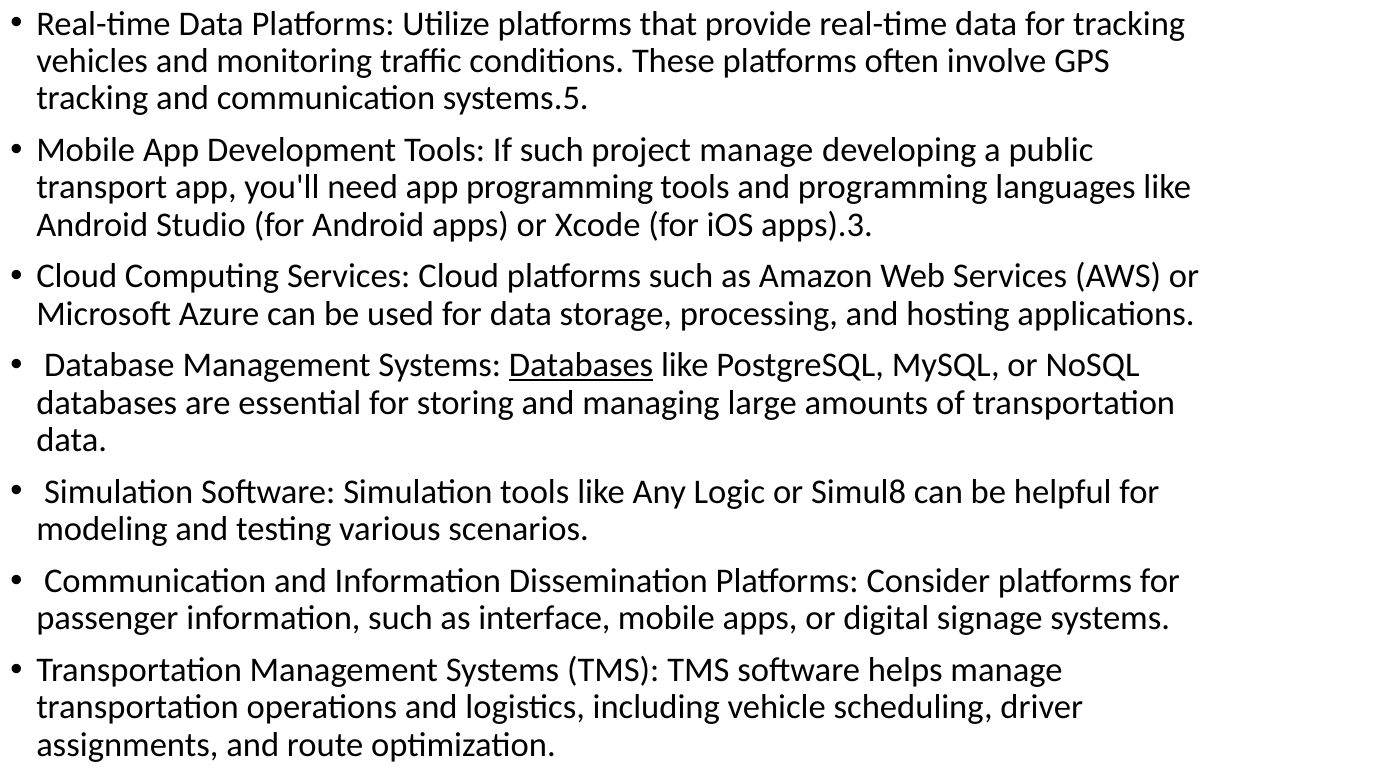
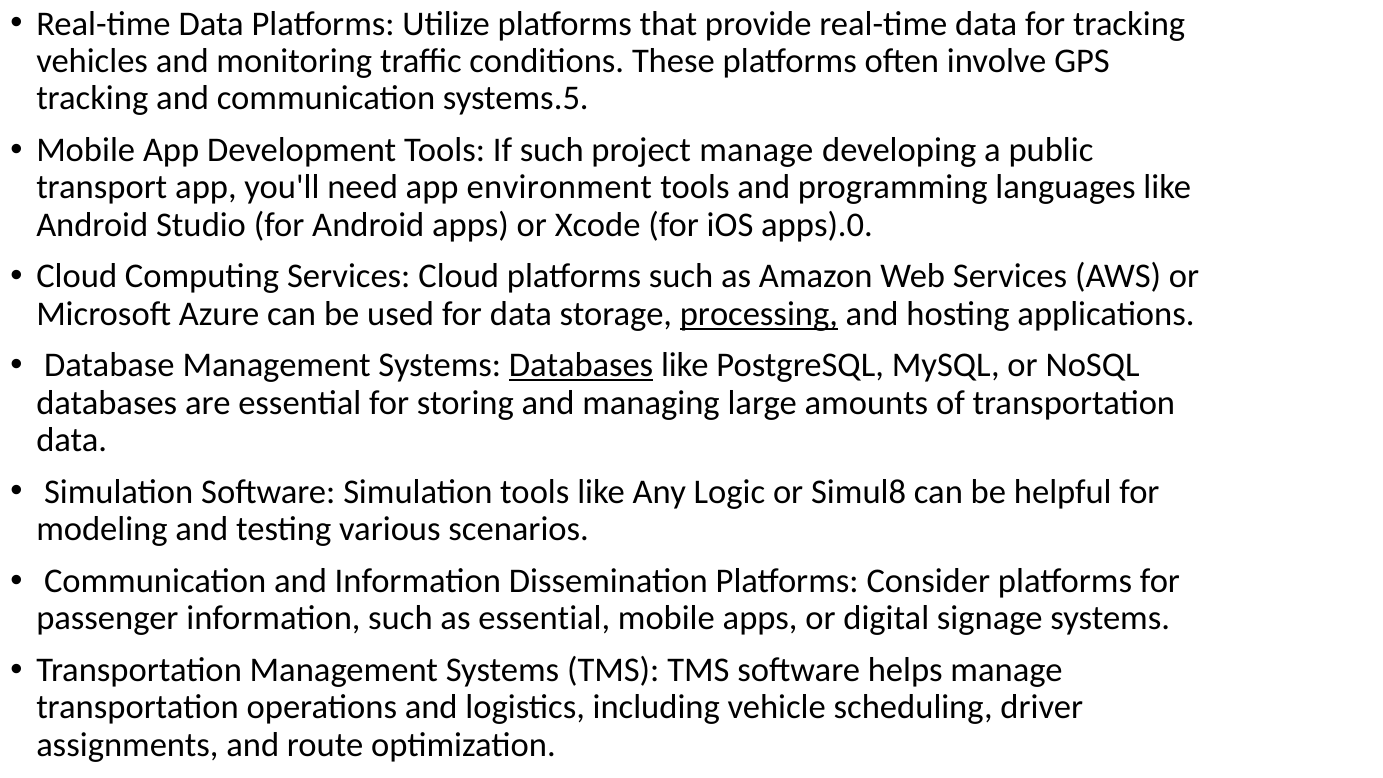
app programming: programming -> environment
apps).3: apps).3 -> apps).0
processing underline: none -> present
as interface: interface -> essential
